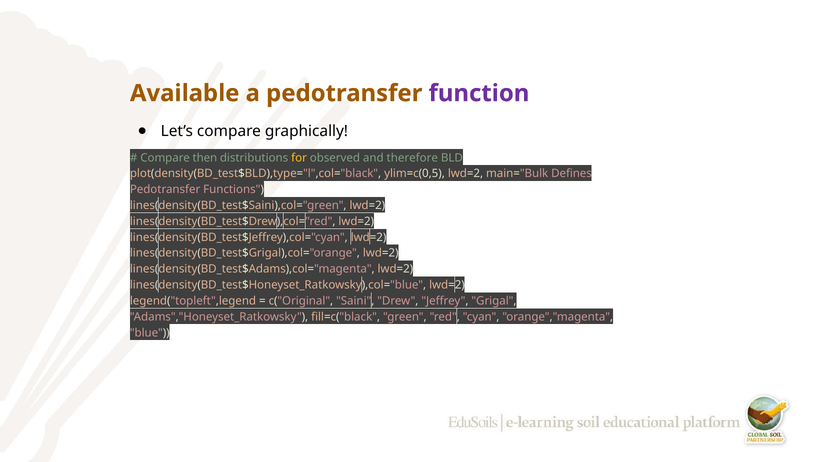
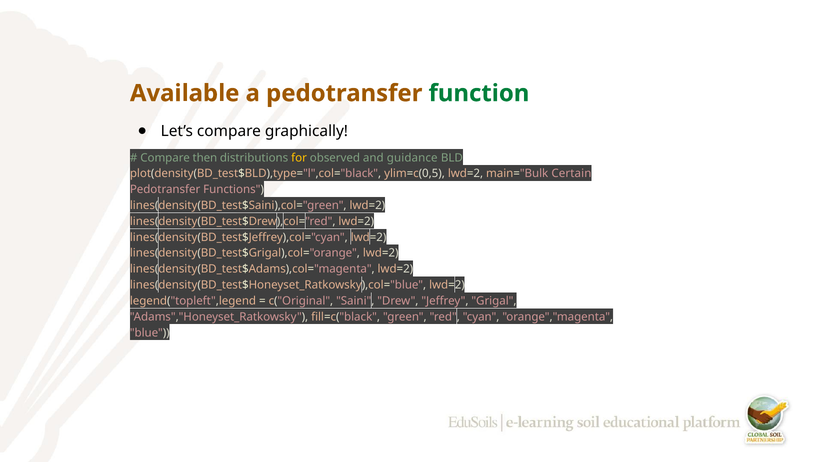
function colour: purple -> green
therefore: therefore -> guidance
Defines: Defines -> Certain
